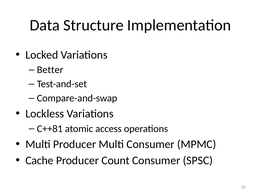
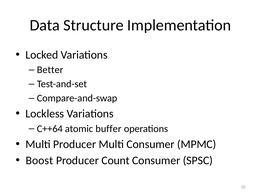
C++81: C++81 -> C++64
access: access -> buffer
Cache: Cache -> Boost
